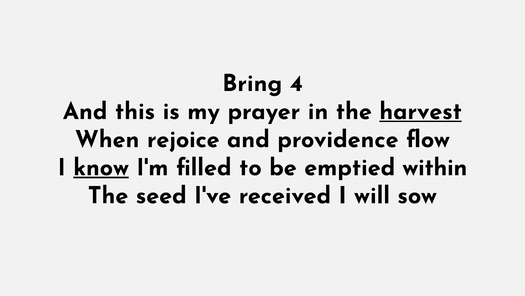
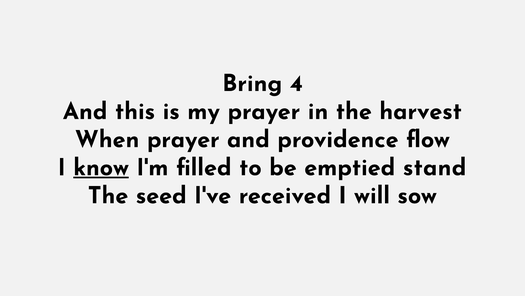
harvest underline: present -> none
When rejoice: rejoice -> prayer
within: within -> stand
